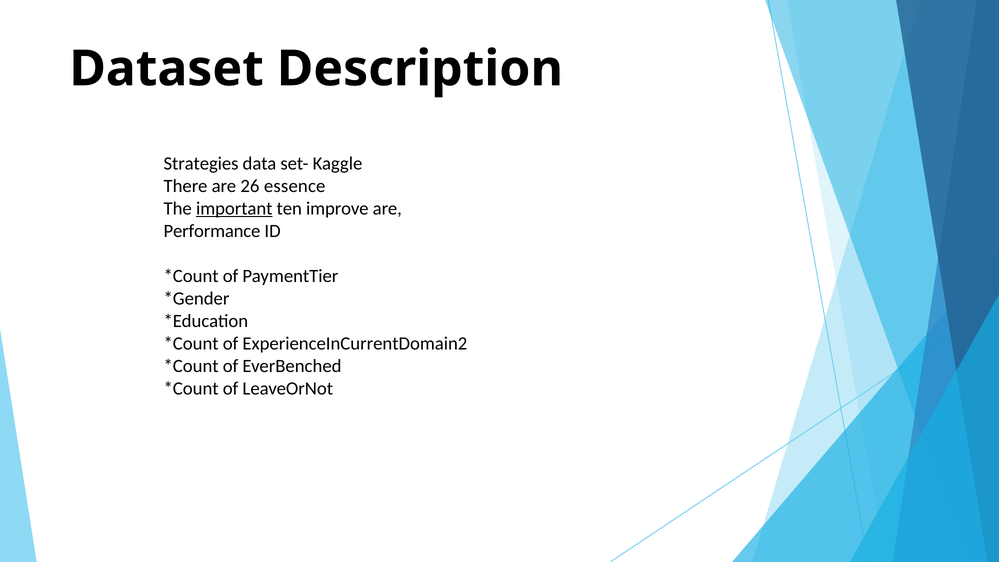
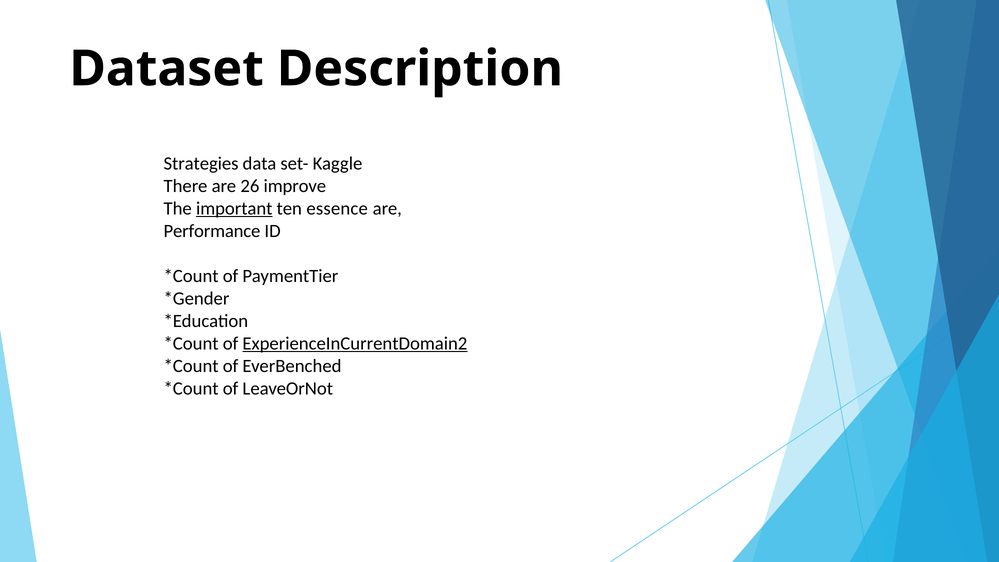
essence: essence -> improve
improve: improve -> essence
ExperienceInCurrentDomain2 underline: none -> present
